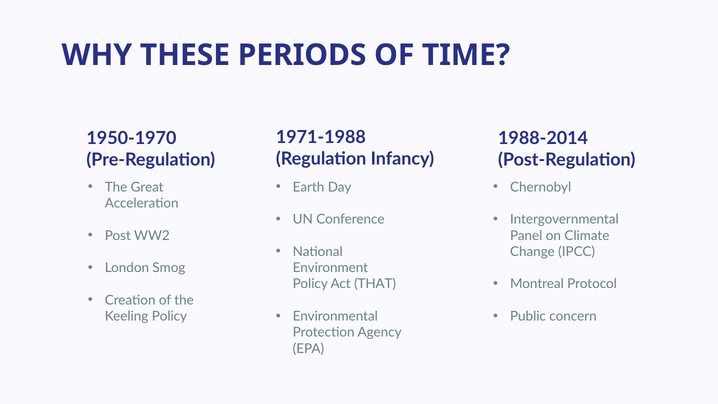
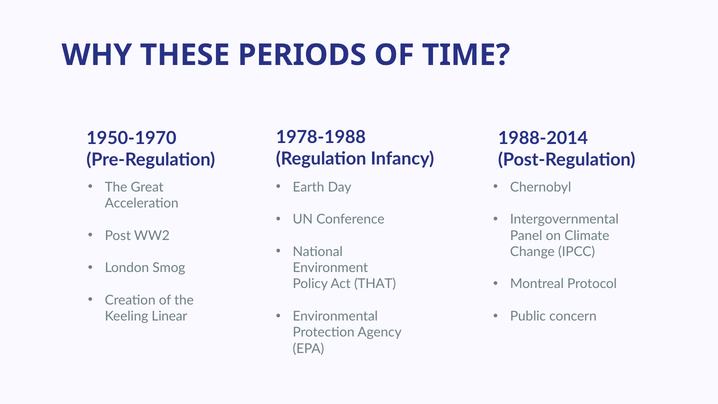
1971-1988: 1971-1988 -> 1978-1988
Keeling Policy: Policy -> Linear
